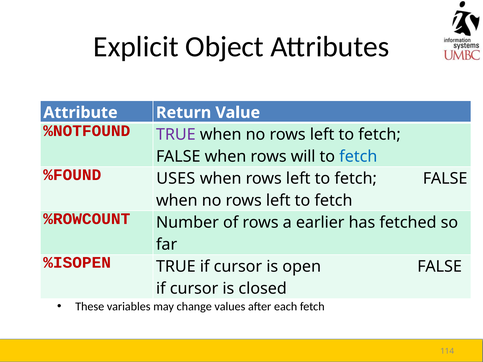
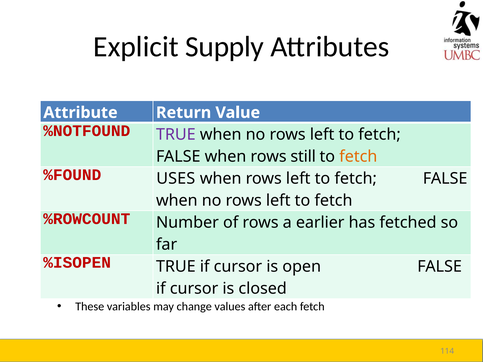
Object: Object -> Supply
will: will -> still
fetch at (358, 157) colour: blue -> orange
